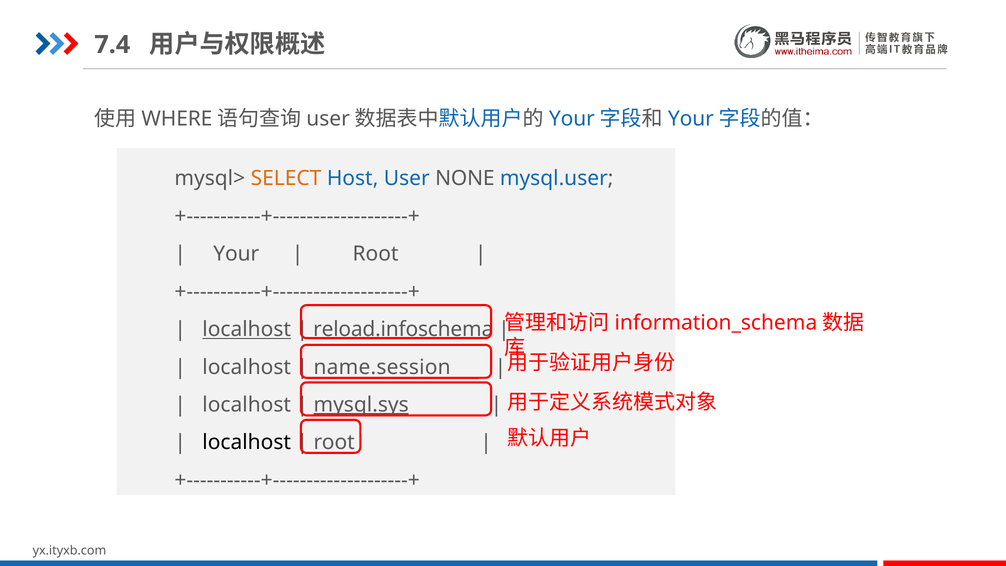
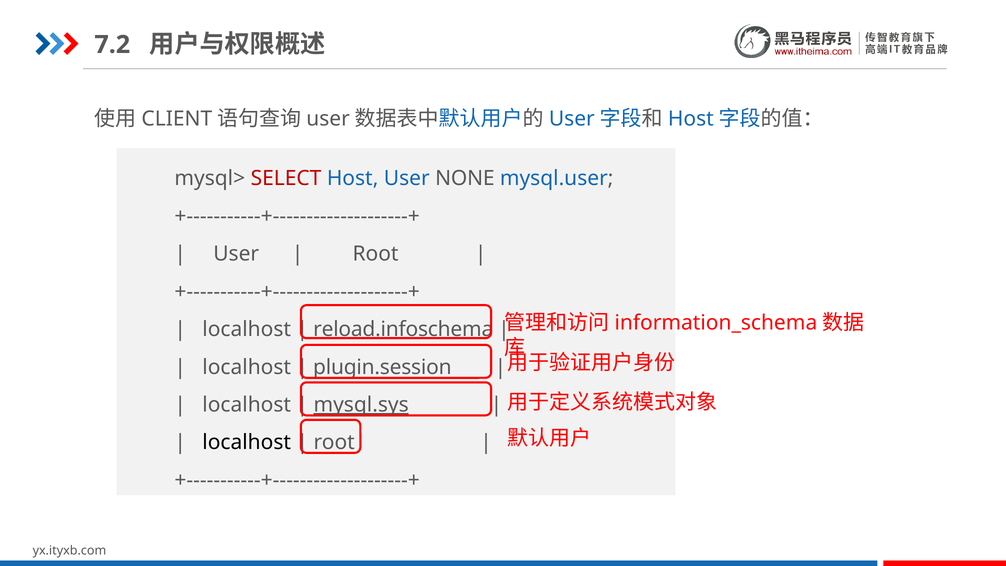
7.4: 7.4 -> 7.2
WHERE: WHERE -> CLIENT
Your at (572, 119): Your -> User
Your at (691, 119): Your -> Host
SELECT colour: orange -> red
Your at (236, 254): Your -> User
localhost at (247, 329) underline: present -> none
name.session: name.session -> plugin.session
